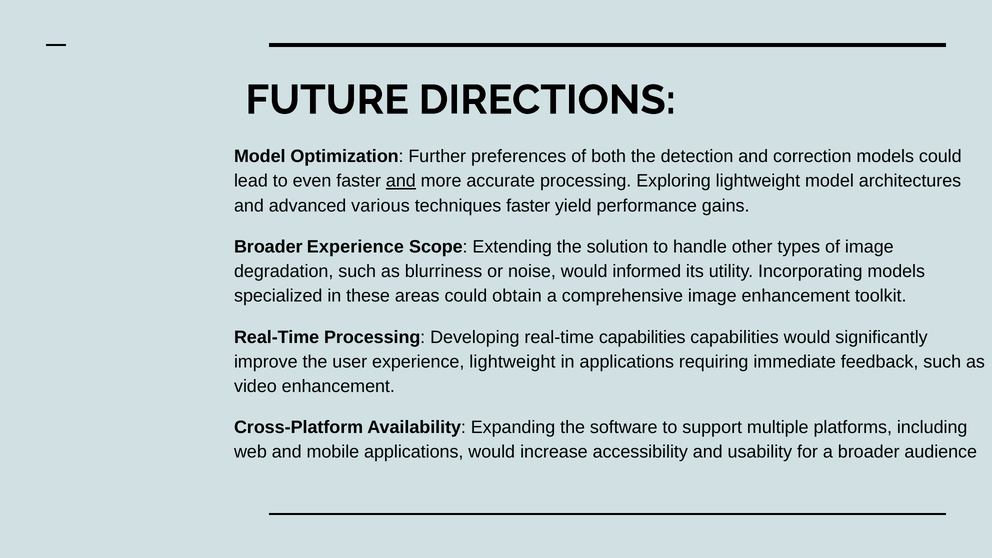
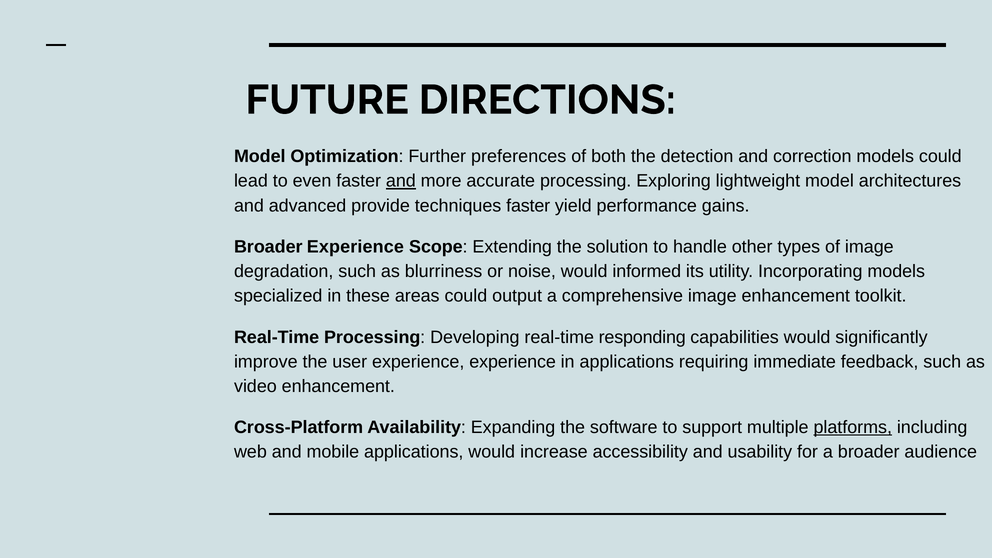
various: various -> provide
obtain: obtain -> output
real-time capabilities: capabilities -> responding
experience lightweight: lightweight -> experience
platforms underline: none -> present
